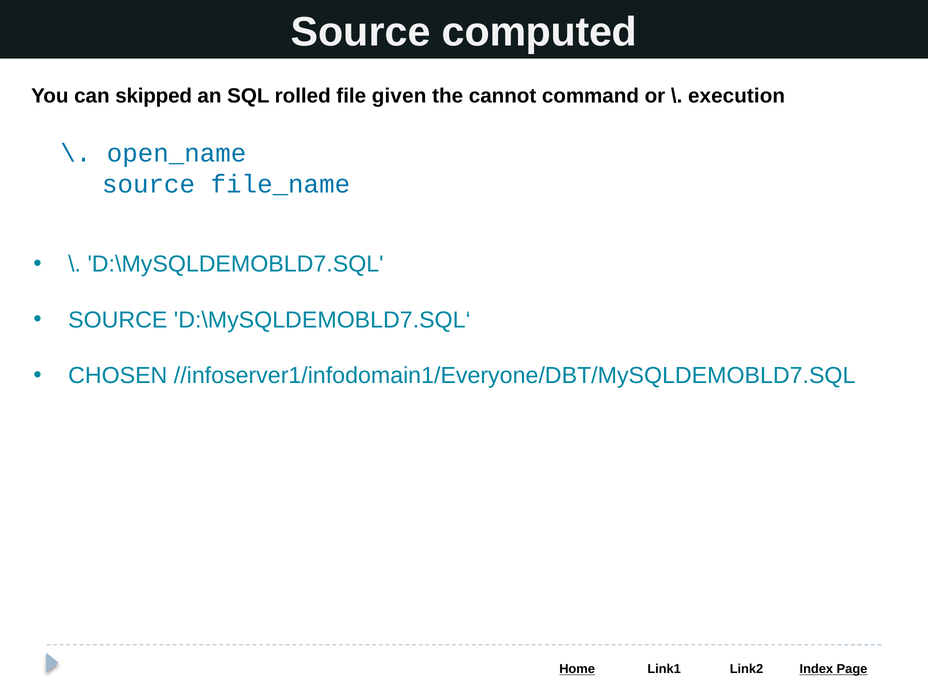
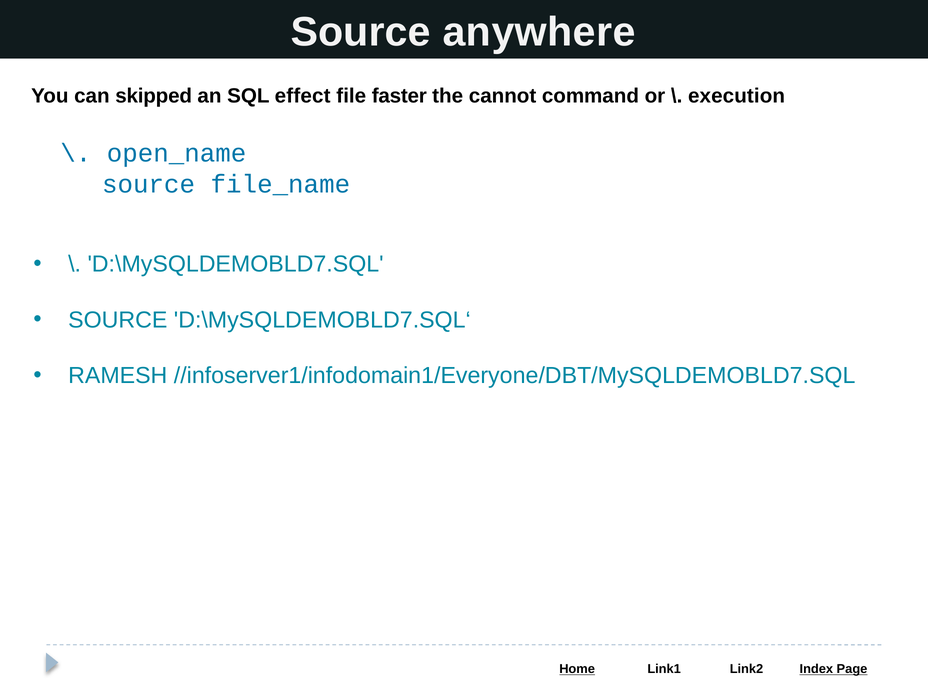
computed: computed -> anywhere
rolled: rolled -> effect
given: given -> faster
CHOSEN: CHOSEN -> RAMESH
